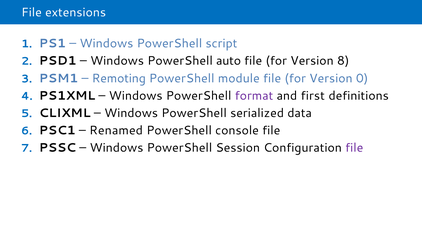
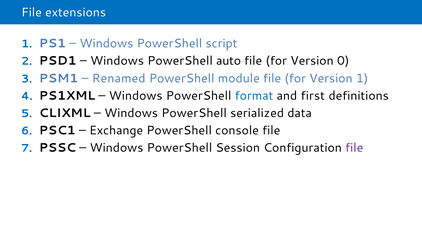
8: 8 -> 0
Remoting: Remoting -> Renamed
Version 0: 0 -> 1
format colour: purple -> blue
Renamed: Renamed -> Exchange
